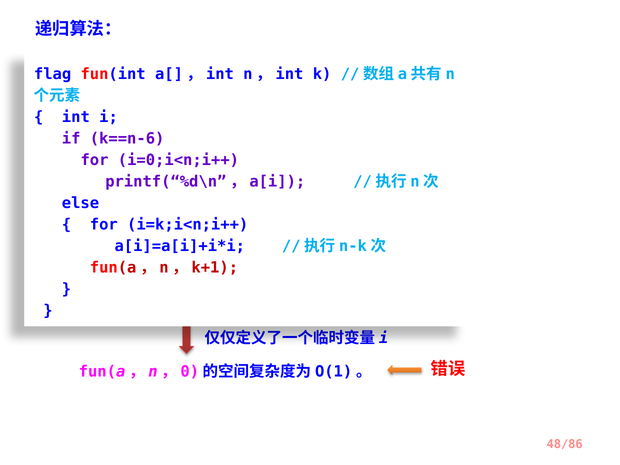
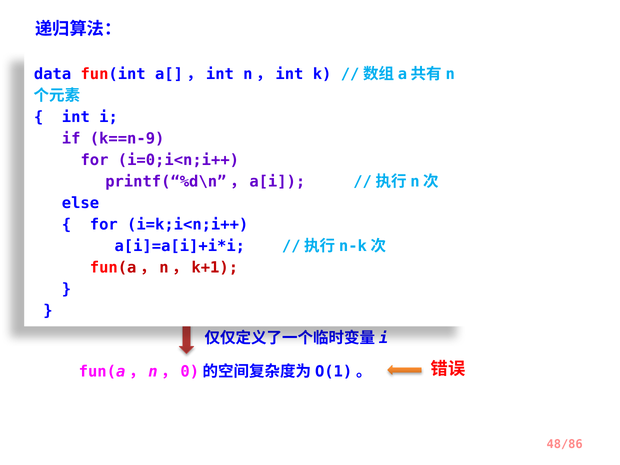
flag: flag -> data
k==n-6: k==n-6 -> k==n-9
